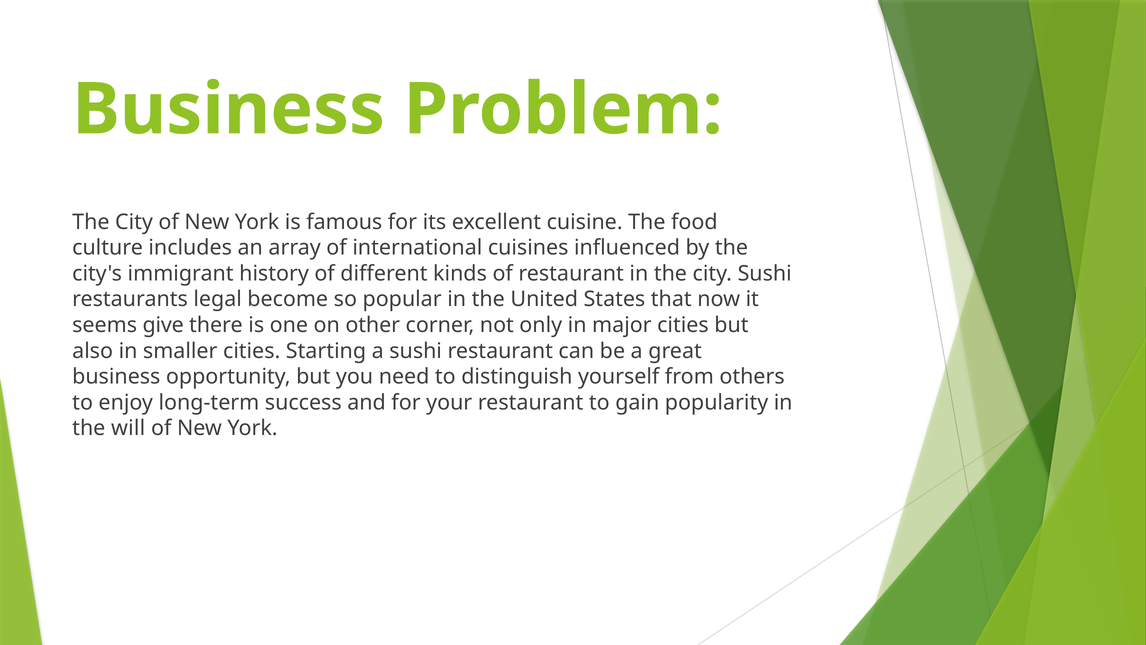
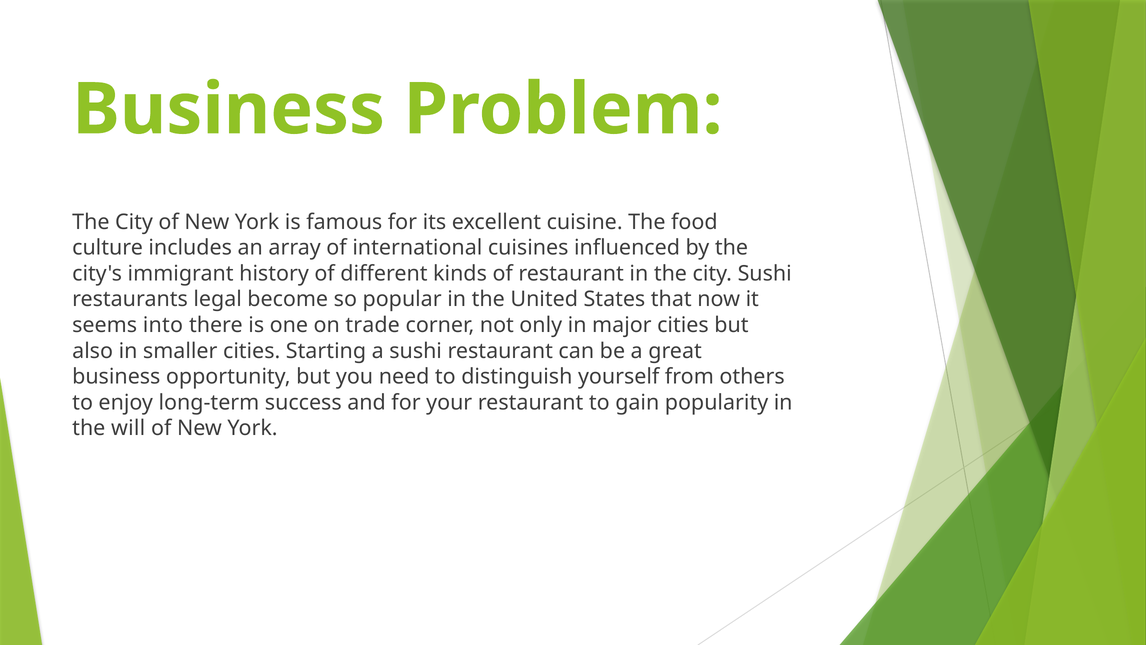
give: give -> into
other: other -> trade
